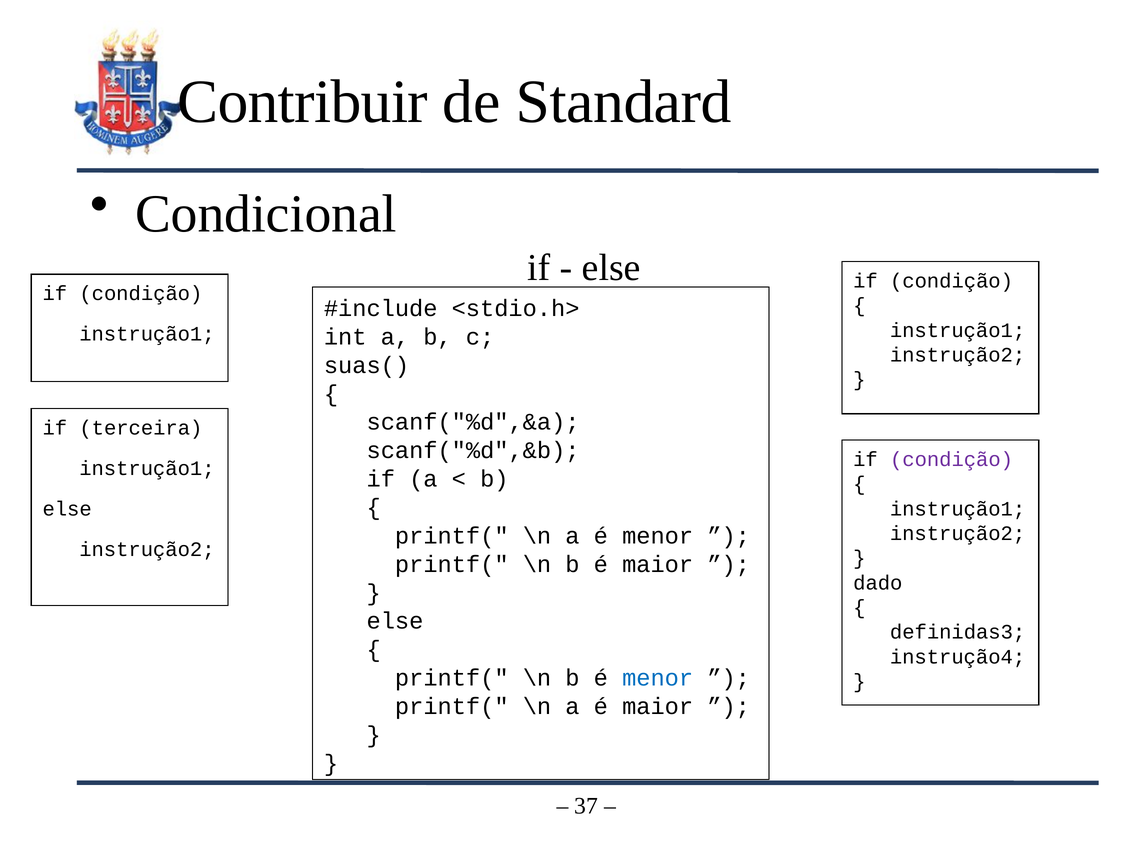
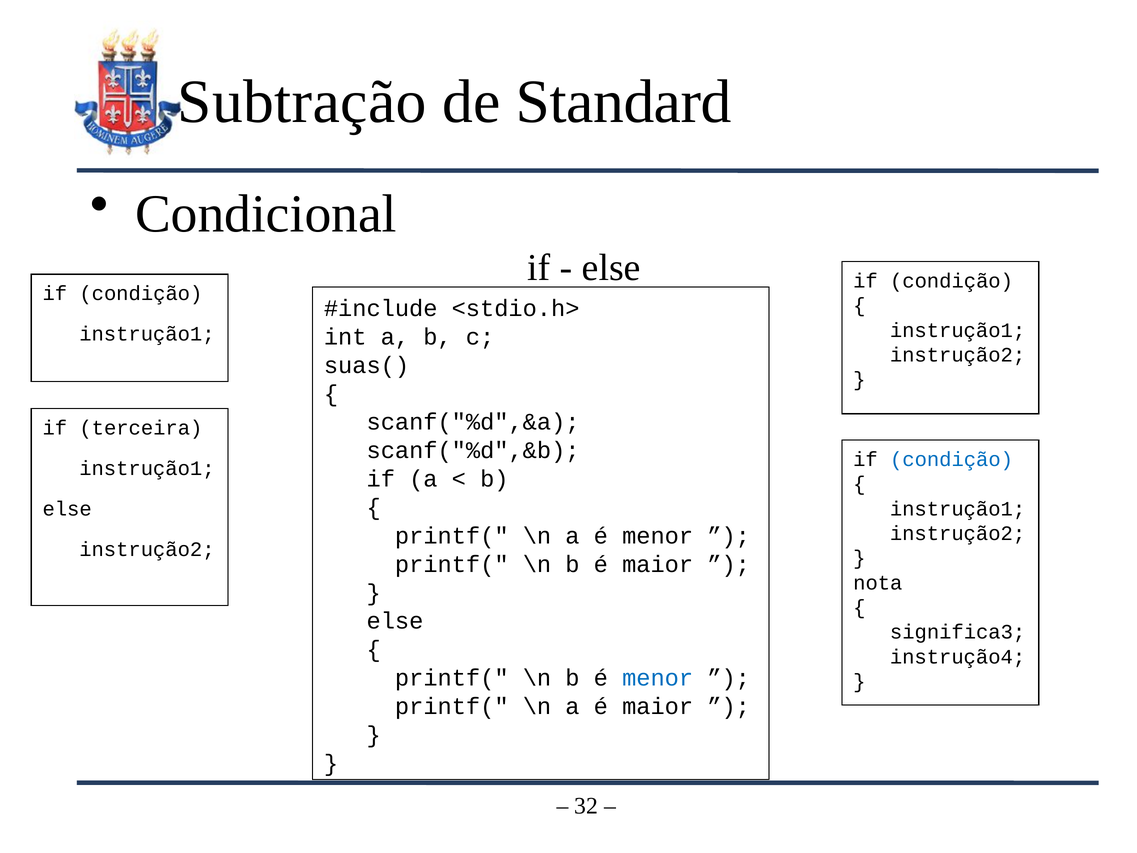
Contribuir: Contribuir -> Subtração
condição at (952, 459) colour: purple -> blue
dado: dado -> nota
definidas3: definidas3 -> significa3
37: 37 -> 32
